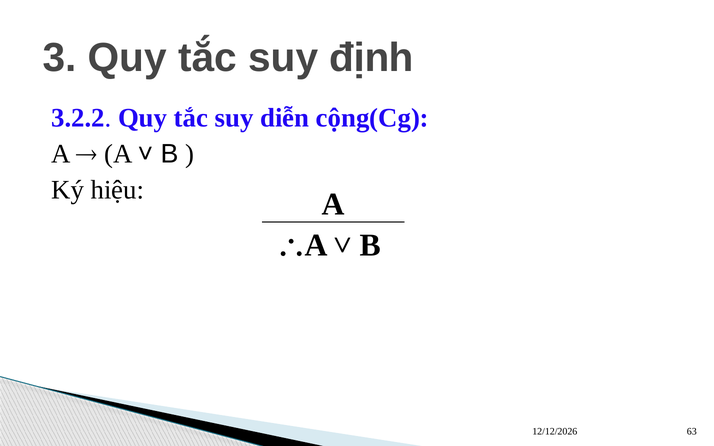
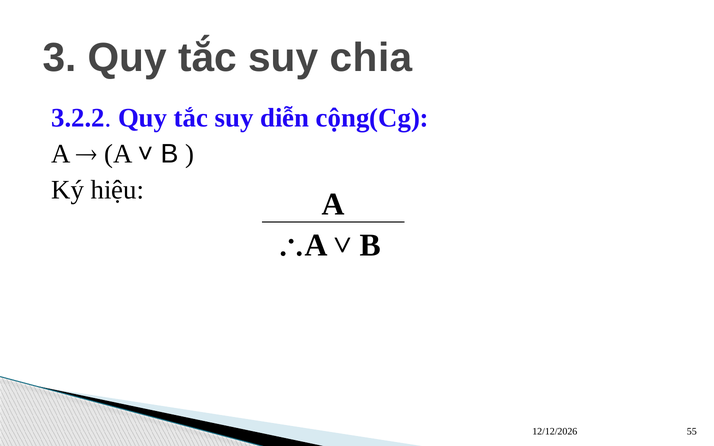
định: định -> chia
63: 63 -> 55
